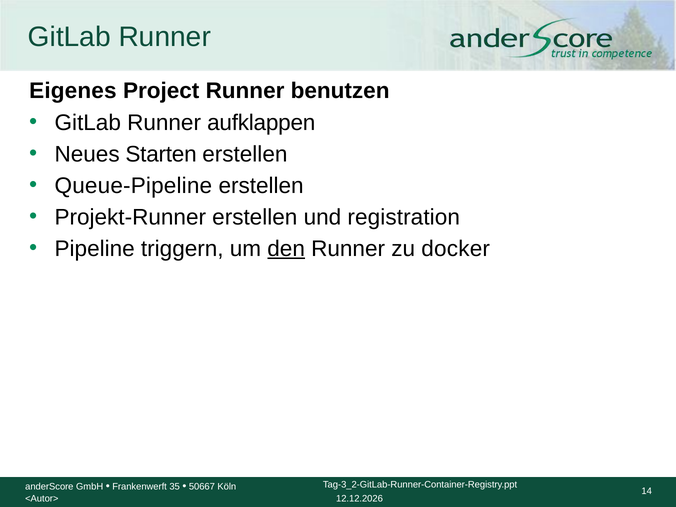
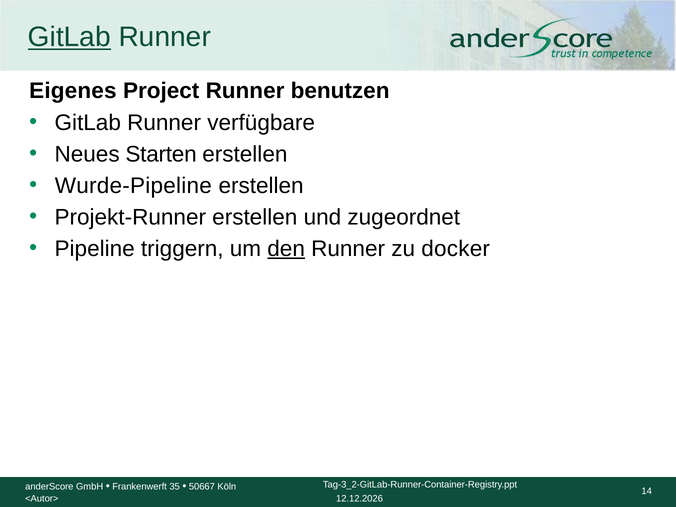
GitLab at (69, 37) underline: none -> present
aufklappen: aufklappen -> verfügbare
Queue-Pipeline: Queue-Pipeline -> Wurde-Pipeline
registration: registration -> zugeordnet
